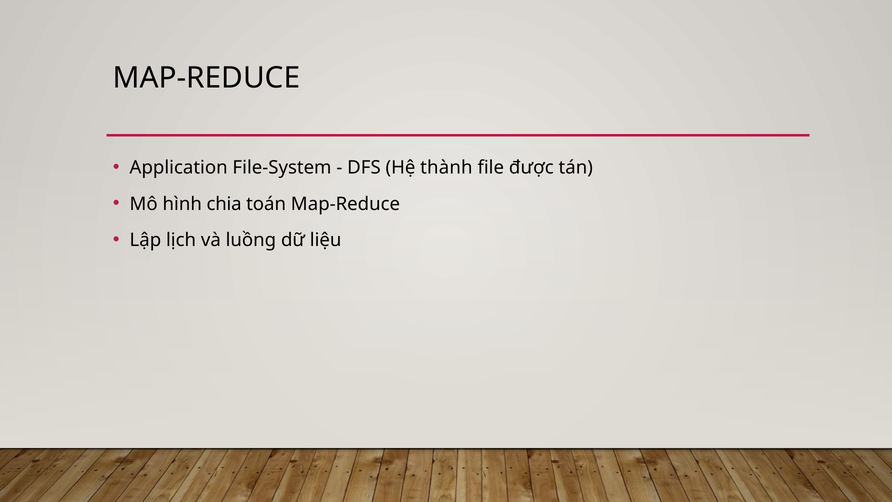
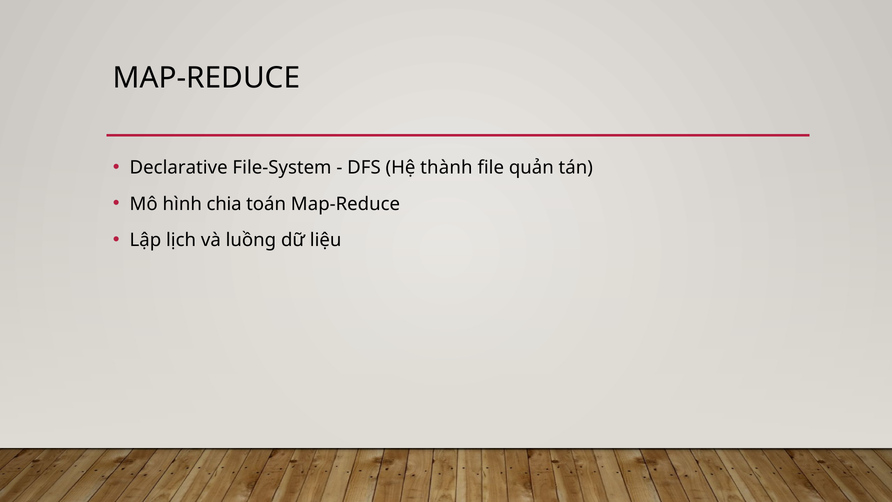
Application: Application -> Declarative
được: được -> quản
